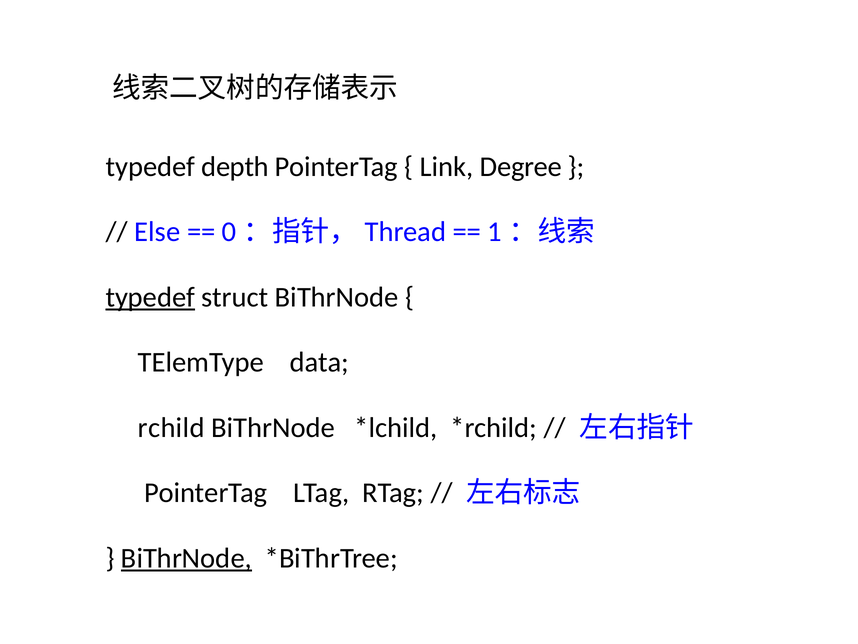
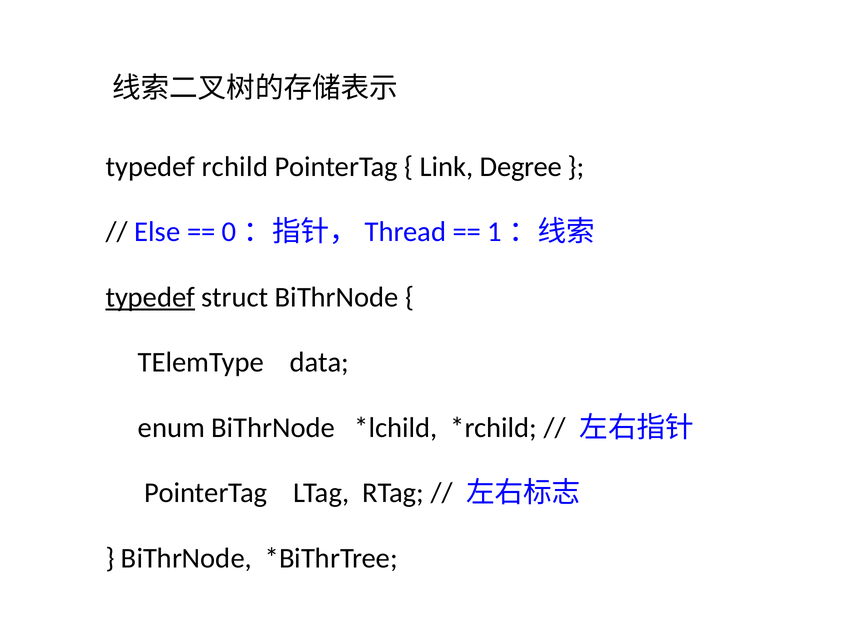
depth: depth -> rchild
rchild: rchild -> enum
BiThrNode at (186, 558) underline: present -> none
